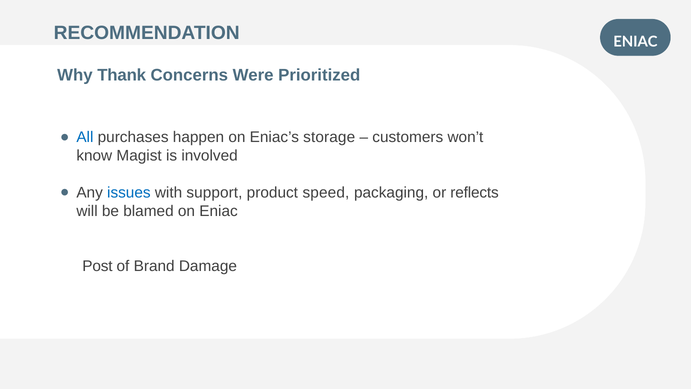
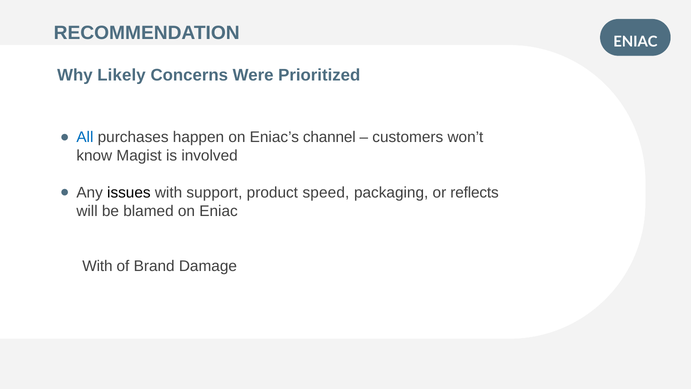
Thank: Thank -> Likely
storage: storage -> channel
issues colour: blue -> black
Post at (97, 266): Post -> With
